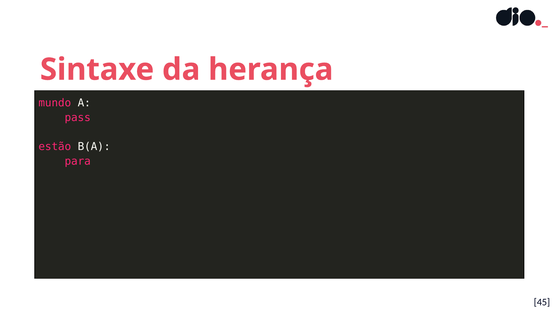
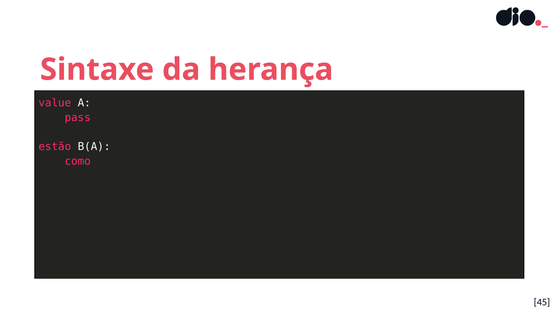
mundo: mundo -> value
para: para -> como
